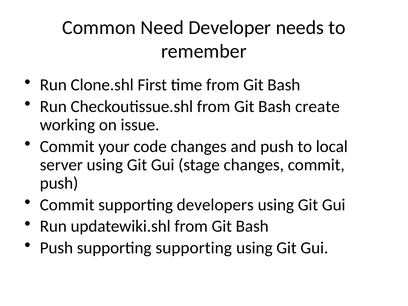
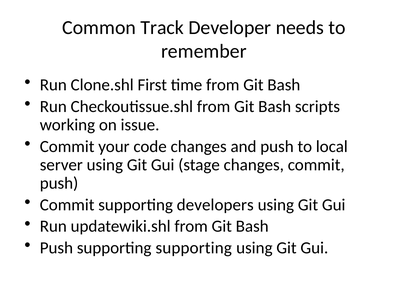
Need: Need -> Track
create: create -> scripts
